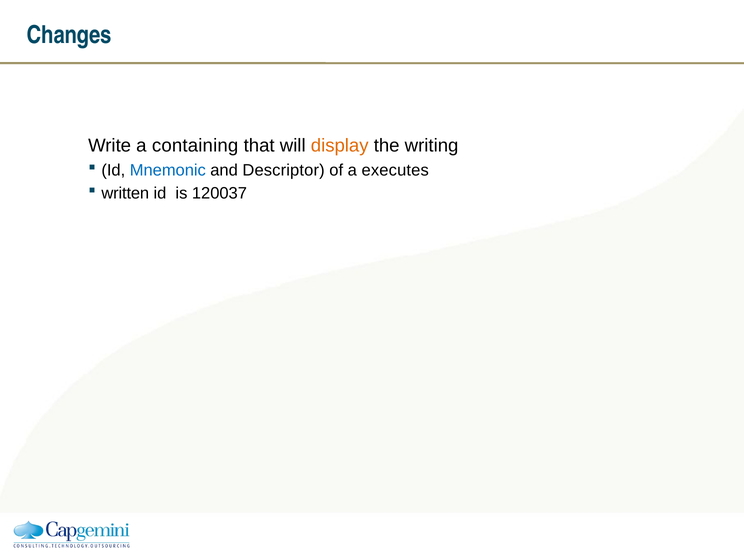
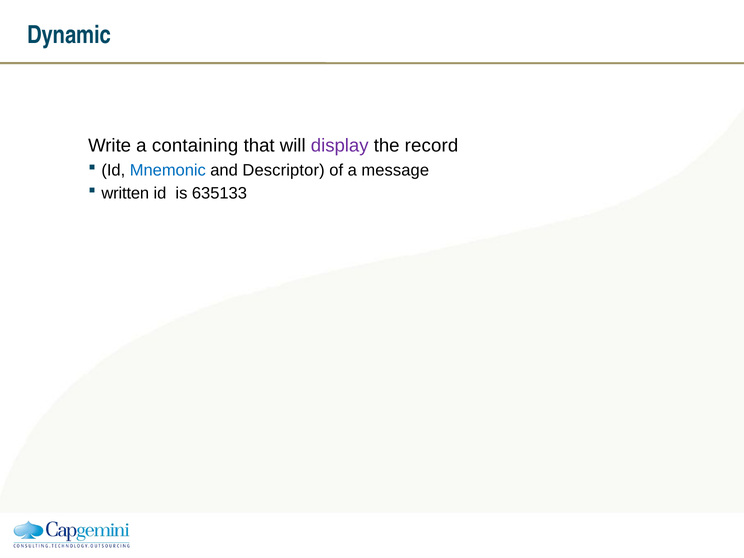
Changes: Changes -> Dynamic
display colour: orange -> purple
writing: writing -> record
executes: executes -> message
120037: 120037 -> 635133
